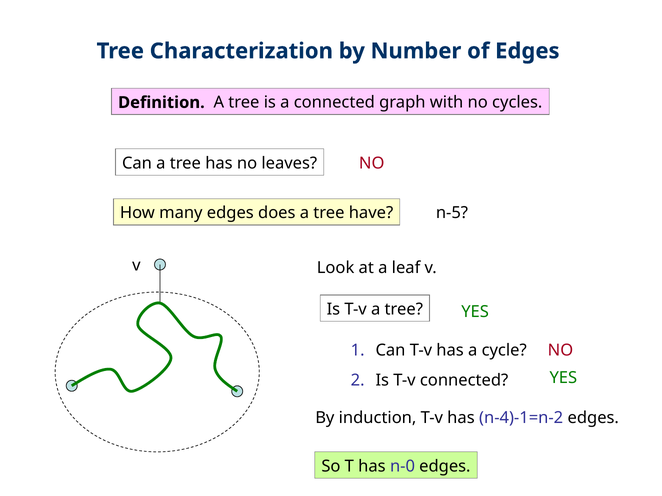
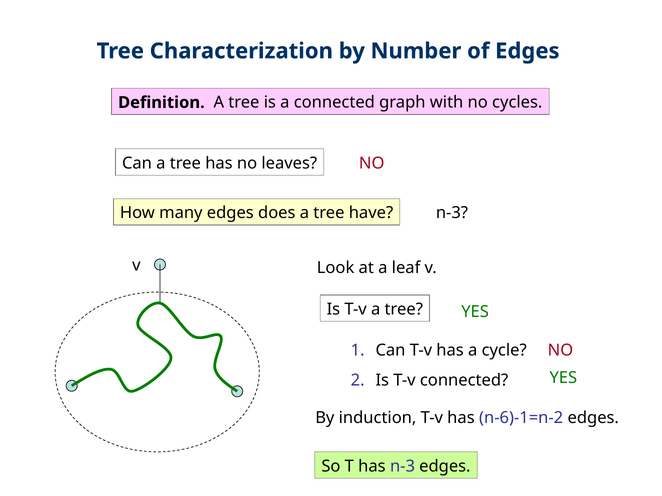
have n-5: n-5 -> n-3
n-4)-1=n-2: n-4)-1=n-2 -> n-6)-1=n-2
has n-0: n-0 -> n-3
